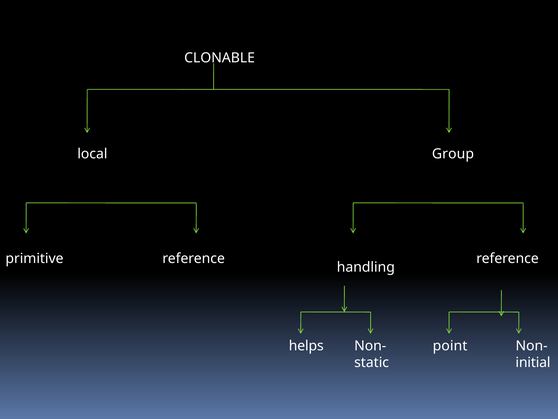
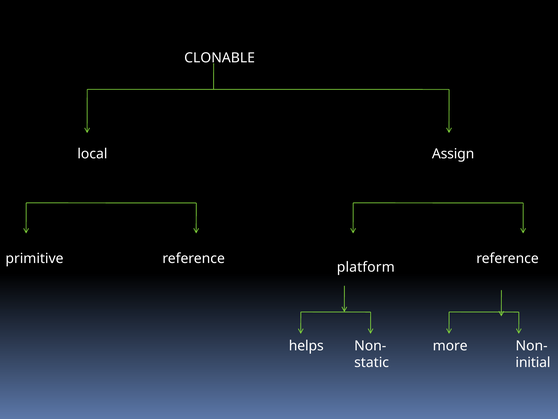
Group: Group -> Assign
handling: handling -> platform
point: point -> more
